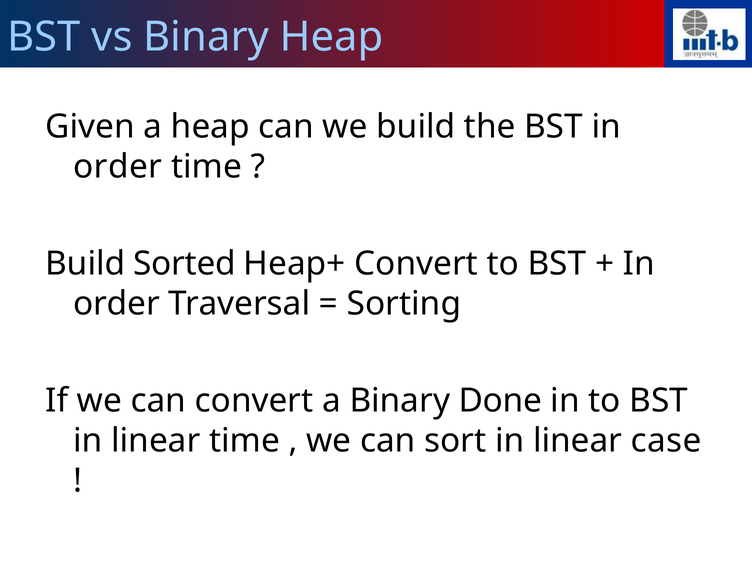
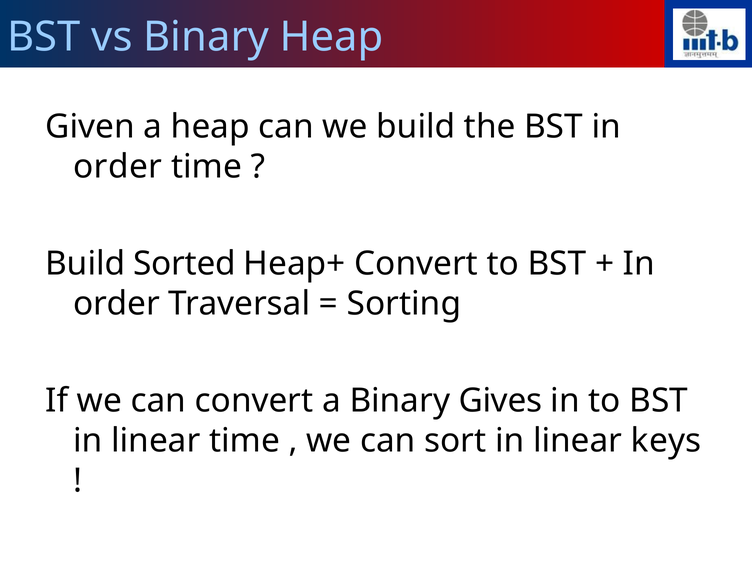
Done: Done -> Gives
case: case -> keys
